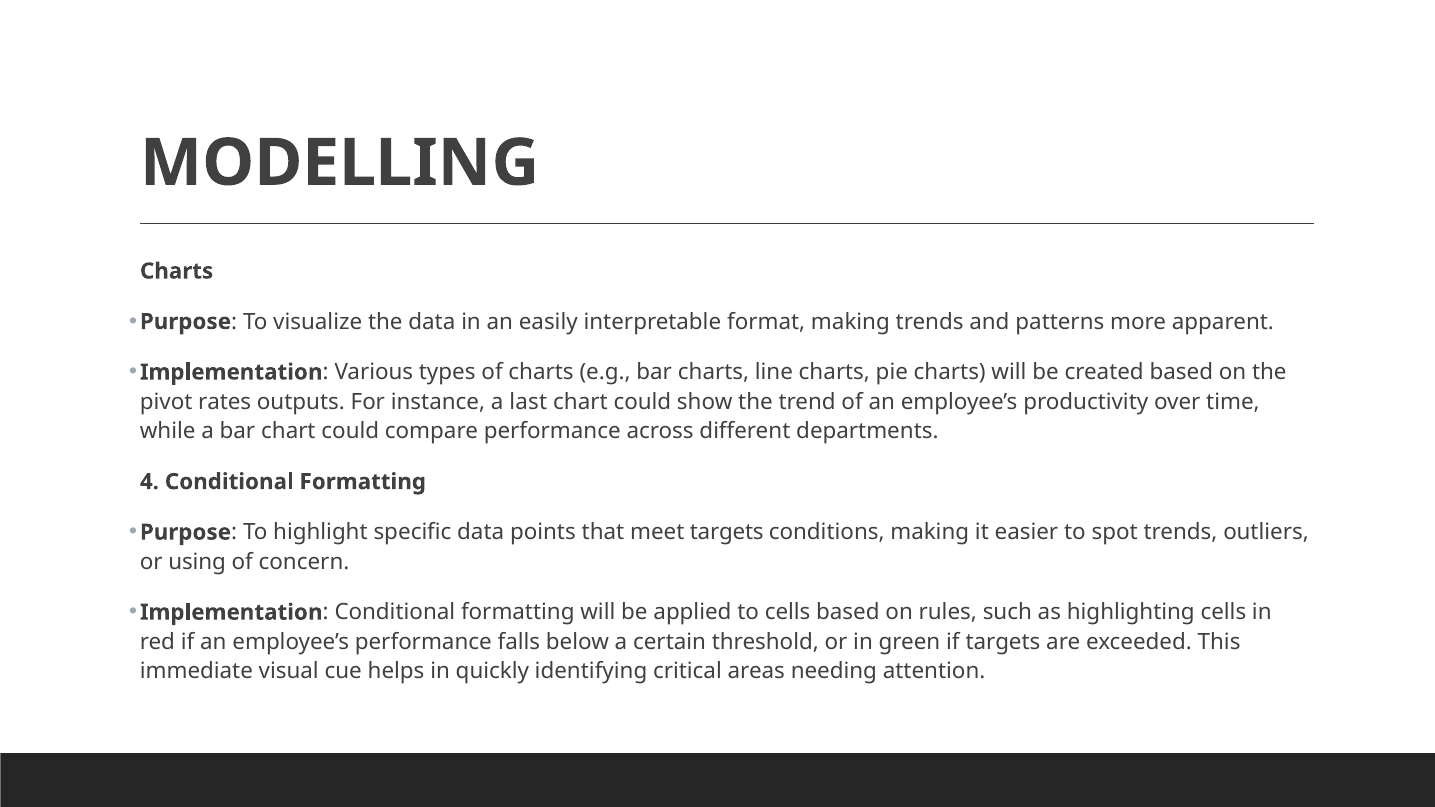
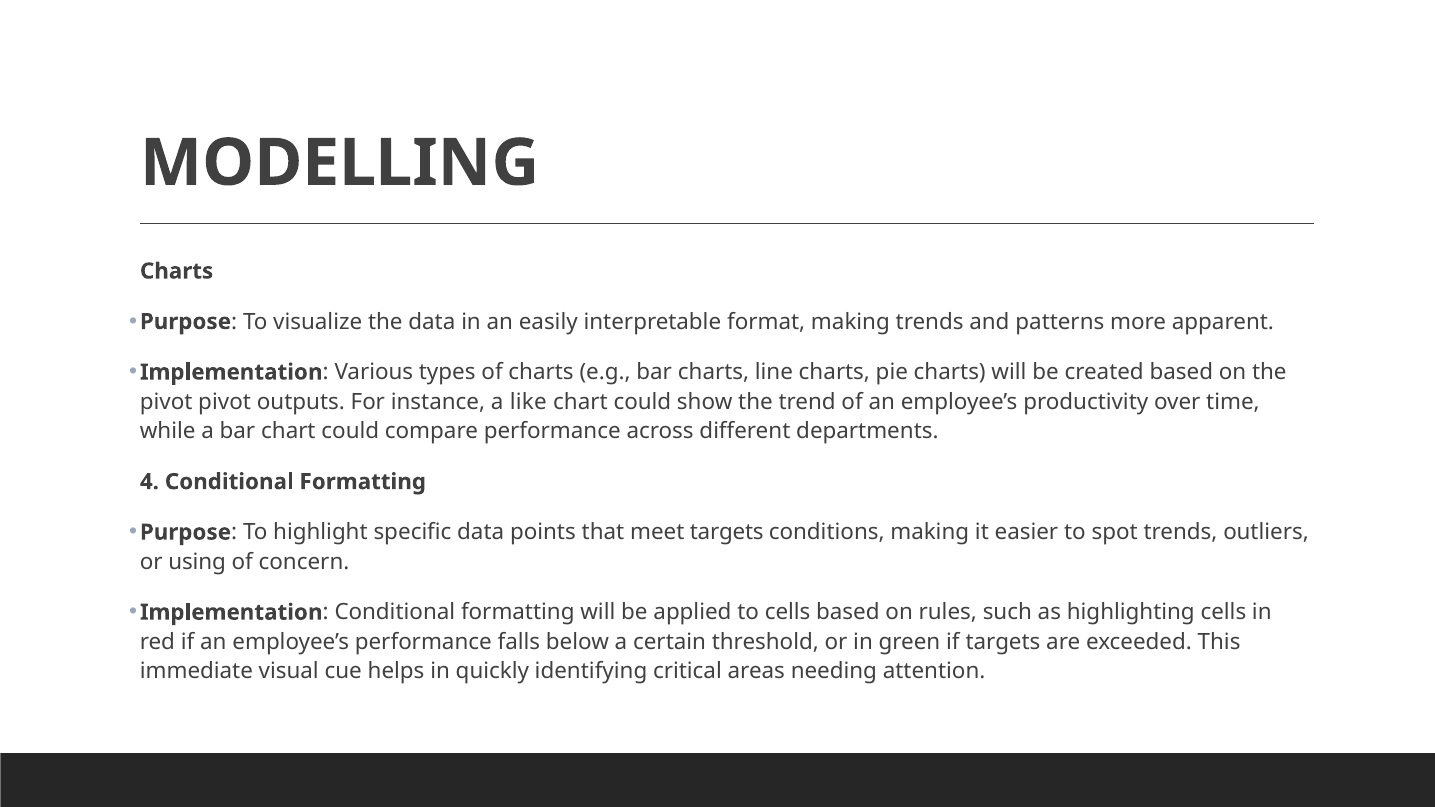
pivot rates: rates -> pivot
last: last -> like
